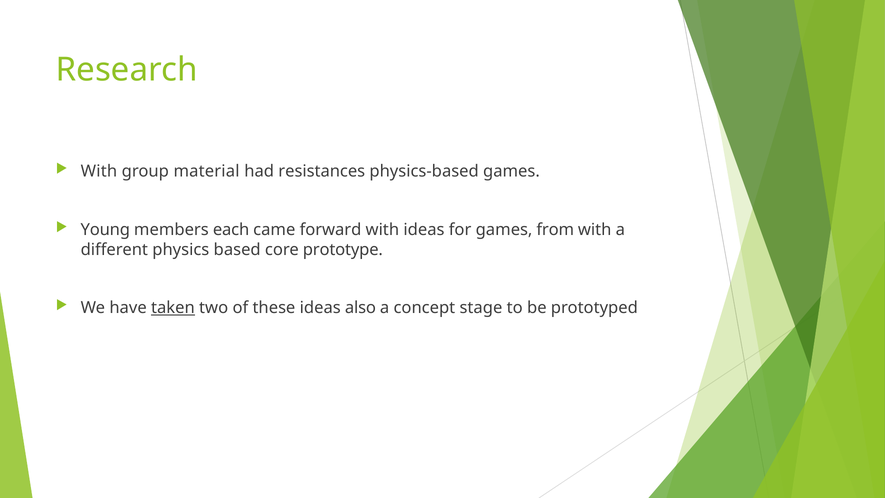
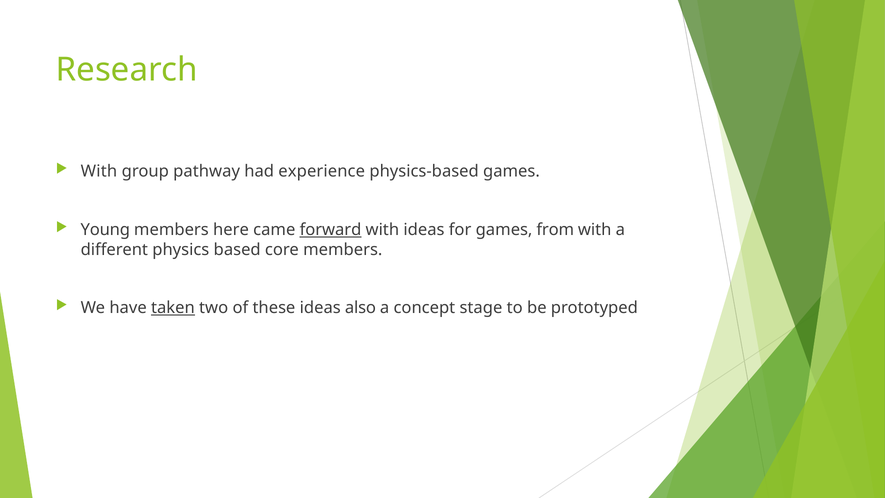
material: material -> pathway
resistances: resistances -> experience
each: each -> here
forward underline: none -> present
core prototype: prototype -> members
